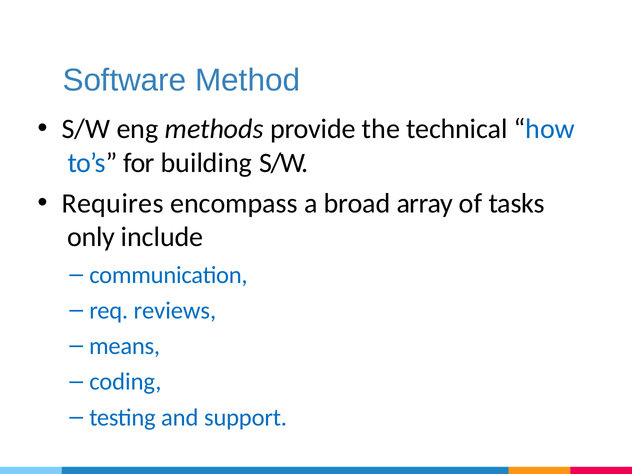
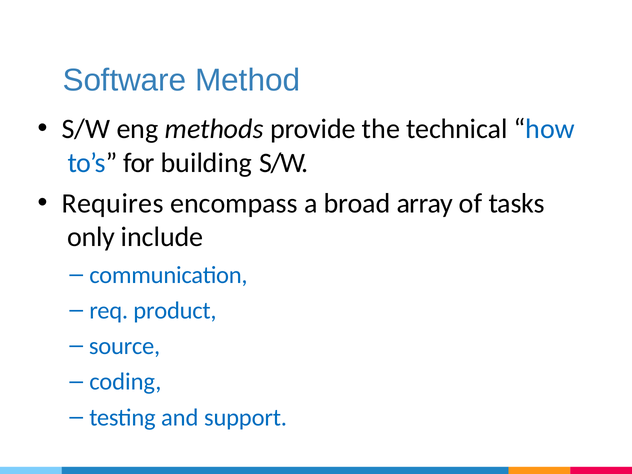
reviews: reviews -> product
means: means -> source
